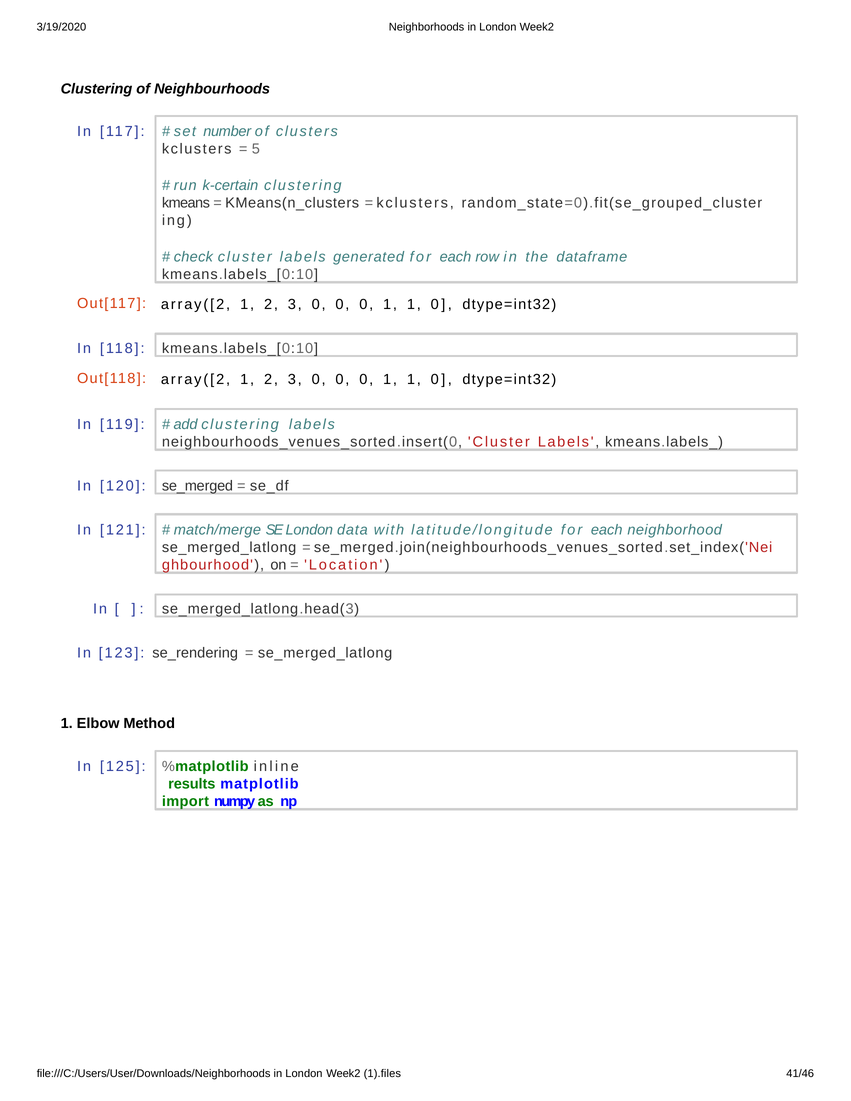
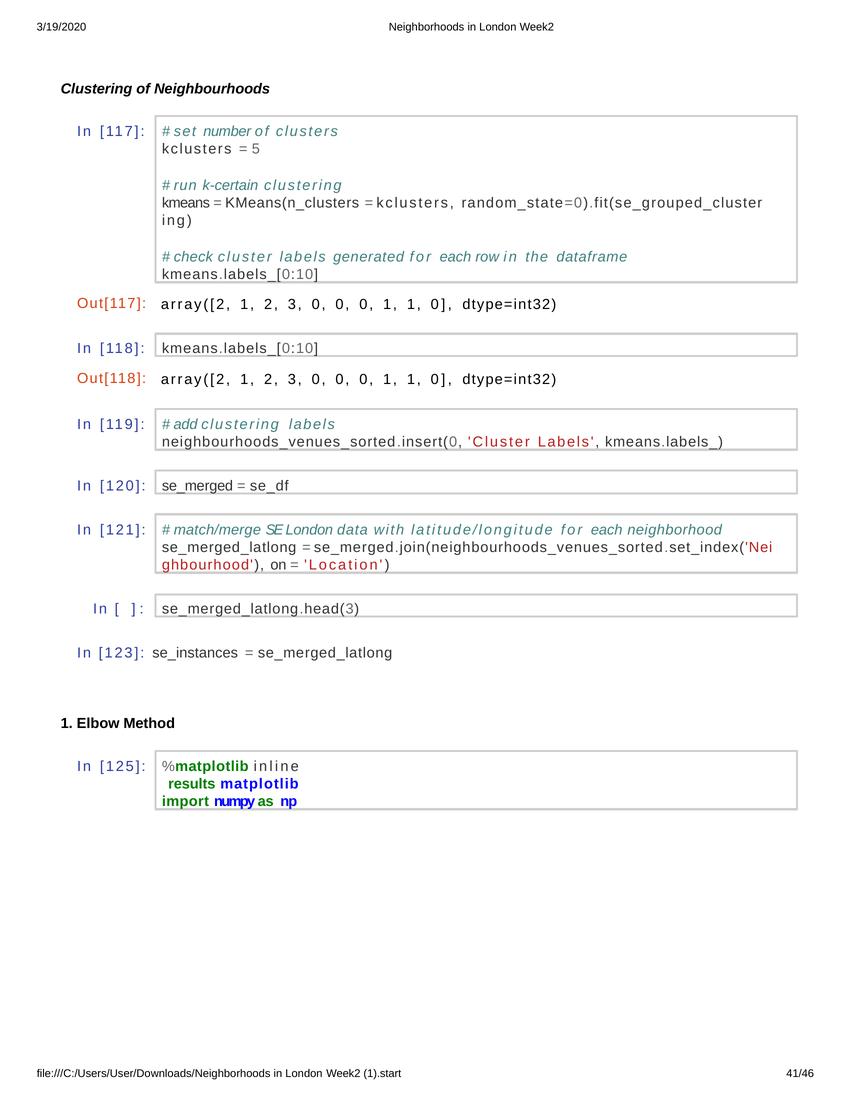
se_rendering: se_rendering -> se_instances
1).files: 1).files -> 1).start
